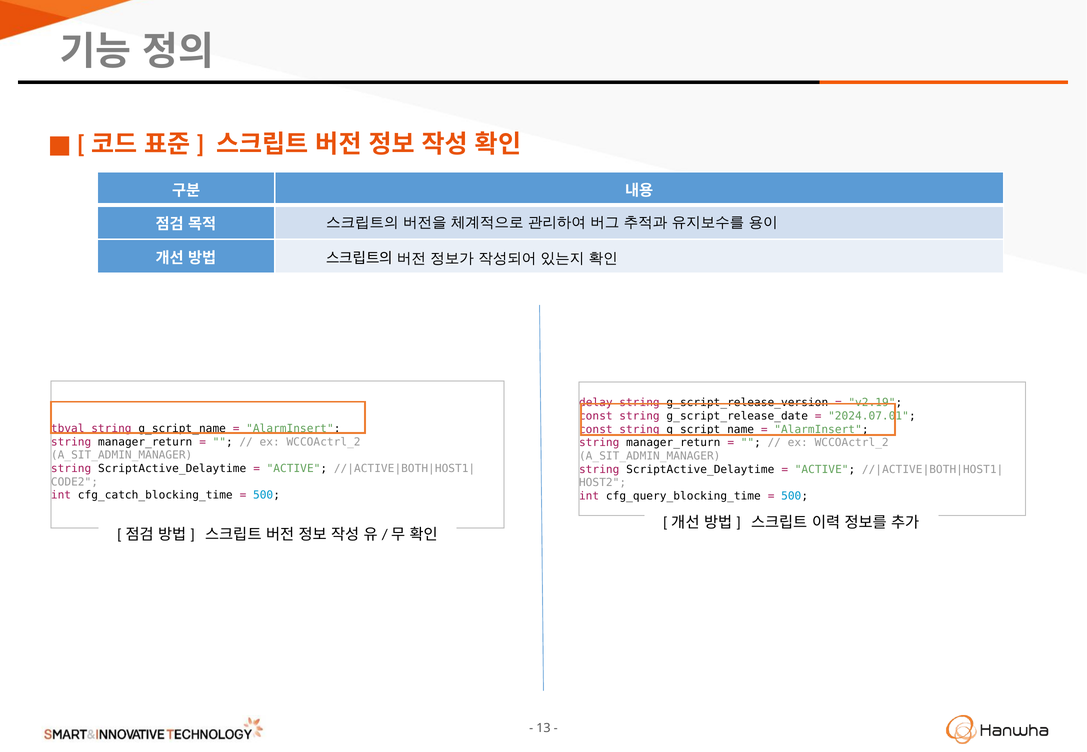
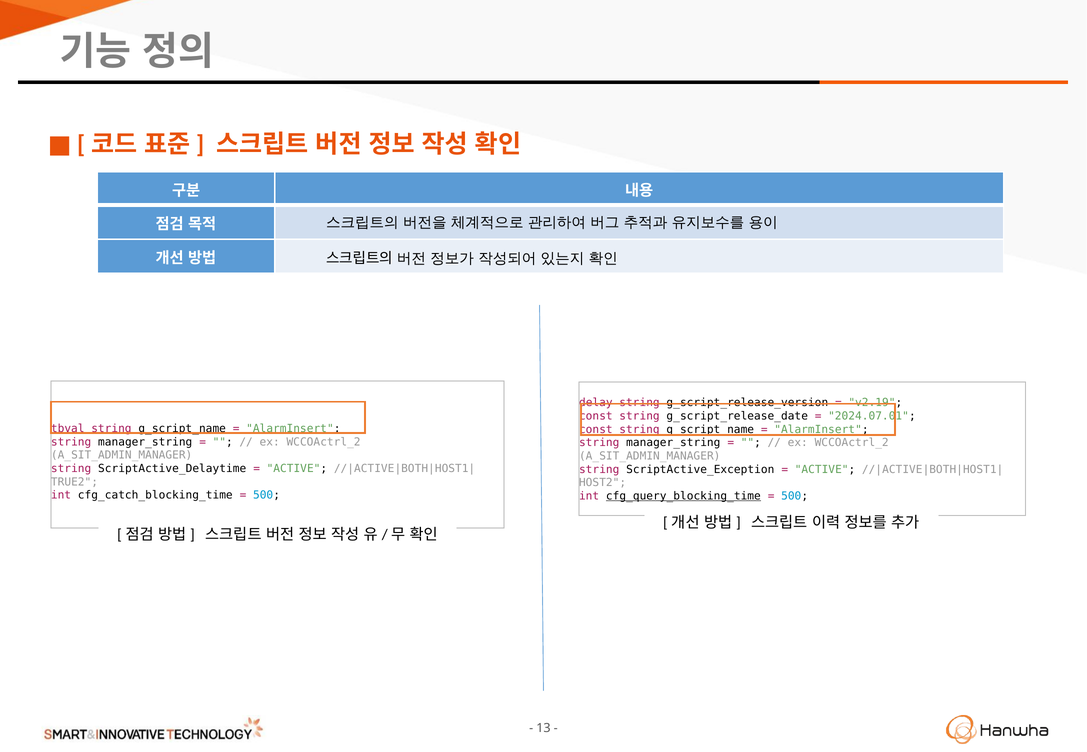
manager_return at (145, 442): manager_return -> manager_string
manager_return at (673, 443): manager_return -> manager_string
ScriptActive_Delaytime at (700, 470): ScriptActive_Delaytime -> ScriptActive_Exception
CODE2: CODE2 -> TRUE2
cfg_query_blocking_time underline: none -> present
